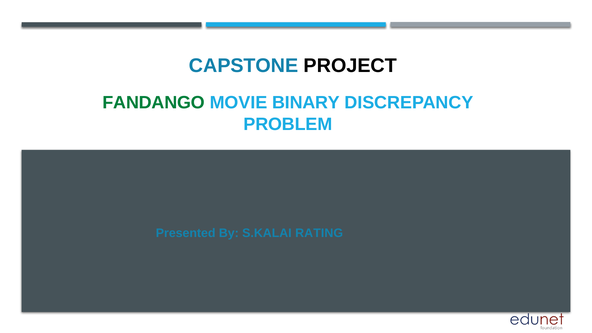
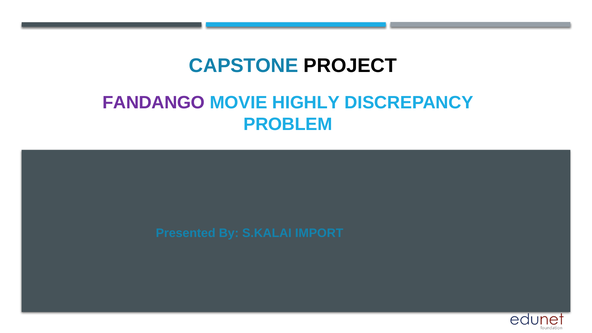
FANDANGO colour: green -> purple
BINARY: BINARY -> HIGHLY
RATING: RATING -> IMPORT
